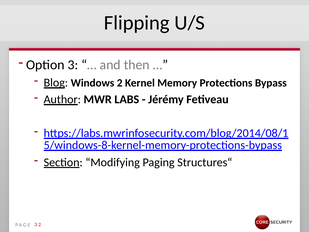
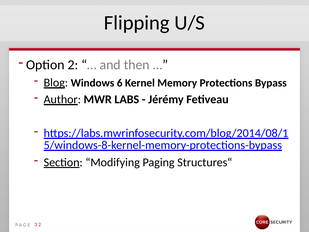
3: 3 -> 2
2: 2 -> 6
